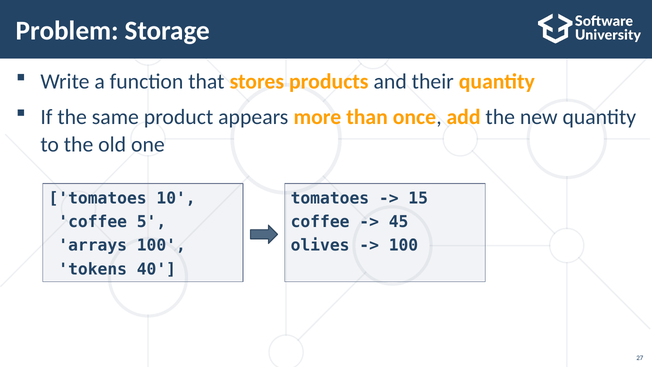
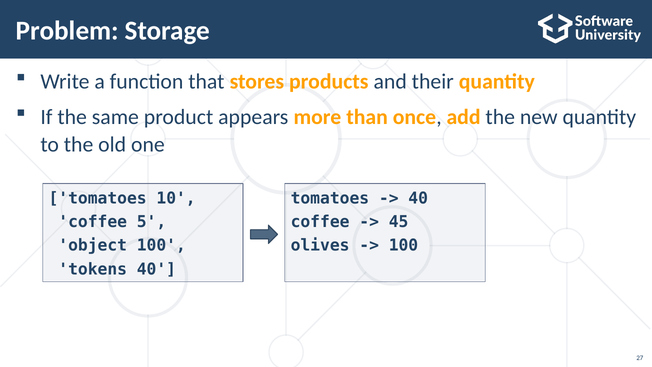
15 at (418, 198): 15 -> 40
arrays: arrays -> object
